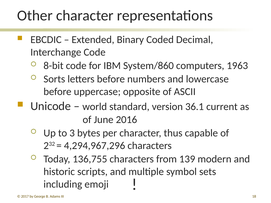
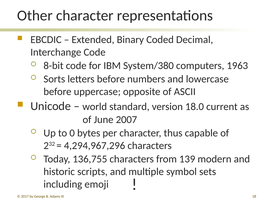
System/860: System/860 -> System/380
36.1: 36.1 -> 18.0
2016: 2016 -> 2007
3: 3 -> 0
